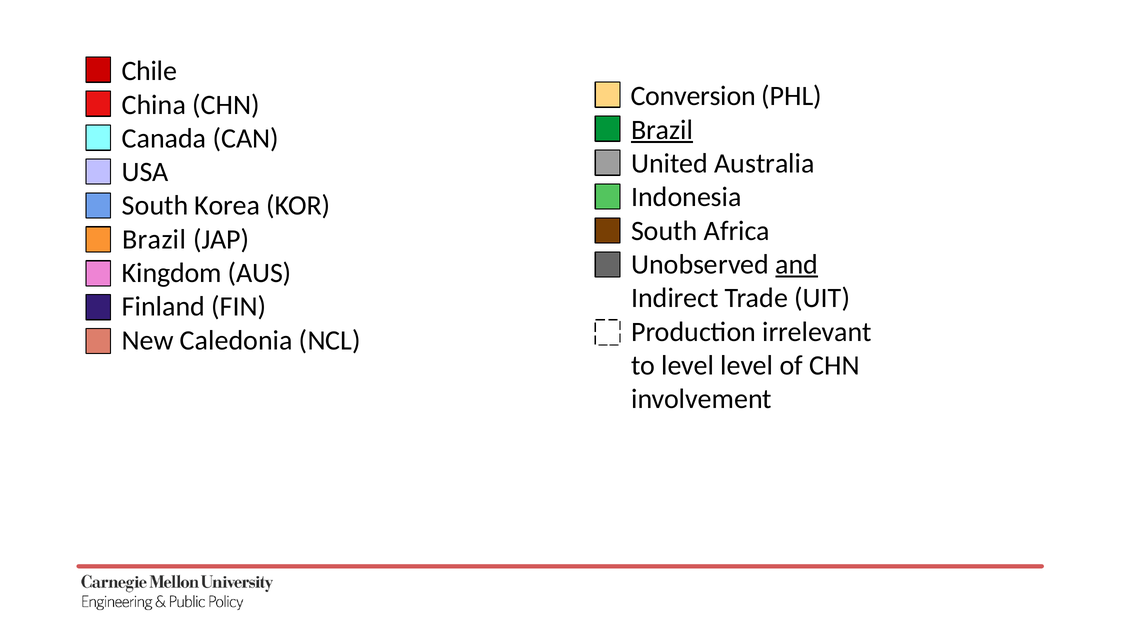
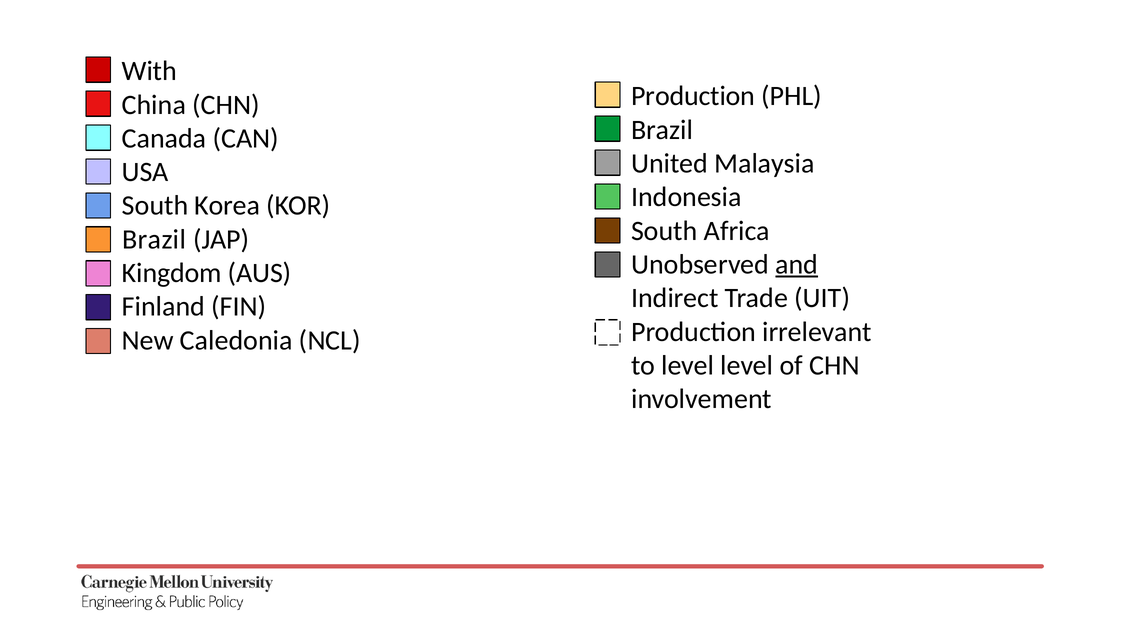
Chile: Chile -> With
Conversion at (693, 96): Conversion -> Production
Brazil at (662, 130) underline: present -> none
Australia: Australia -> Malaysia
